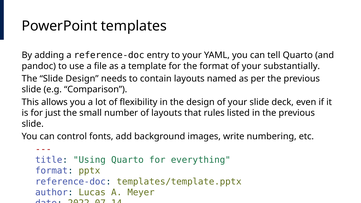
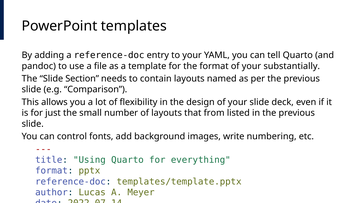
Slide Design: Design -> Section
rules: rules -> from
